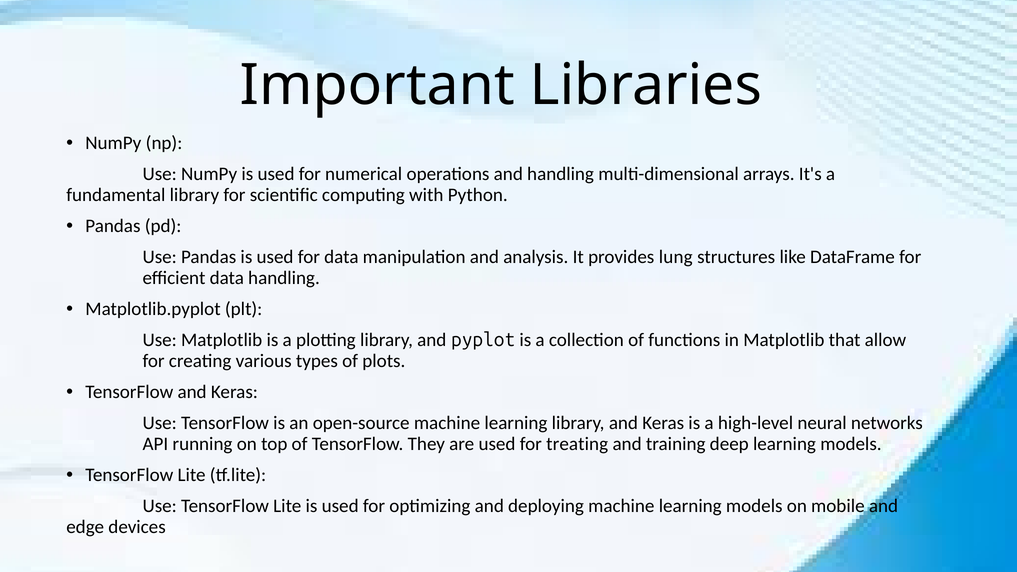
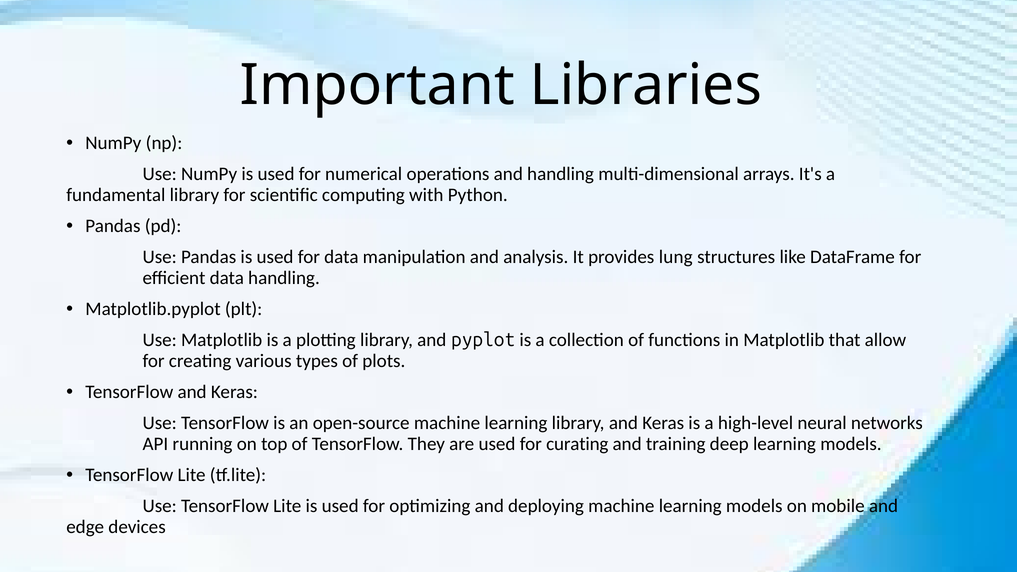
treating: treating -> curating
